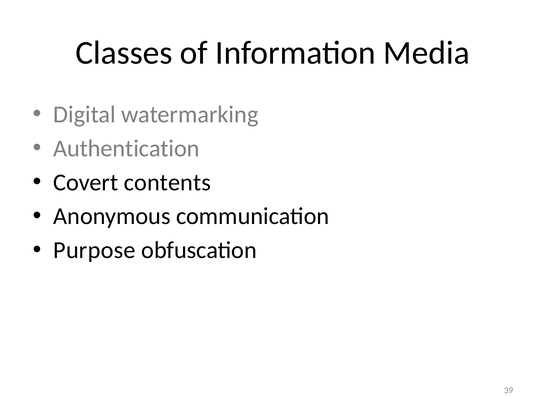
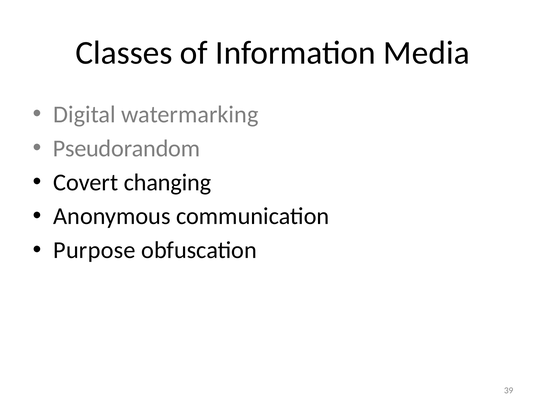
Authentication: Authentication -> Pseudorandom
contents: contents -> changing
